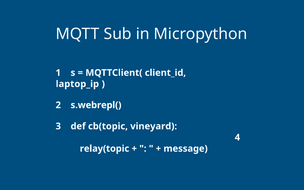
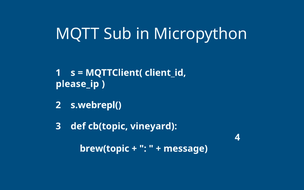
laptop_ip: laptop_ip -> please_ip
relay(topic: relay(topic -> brew(topic
